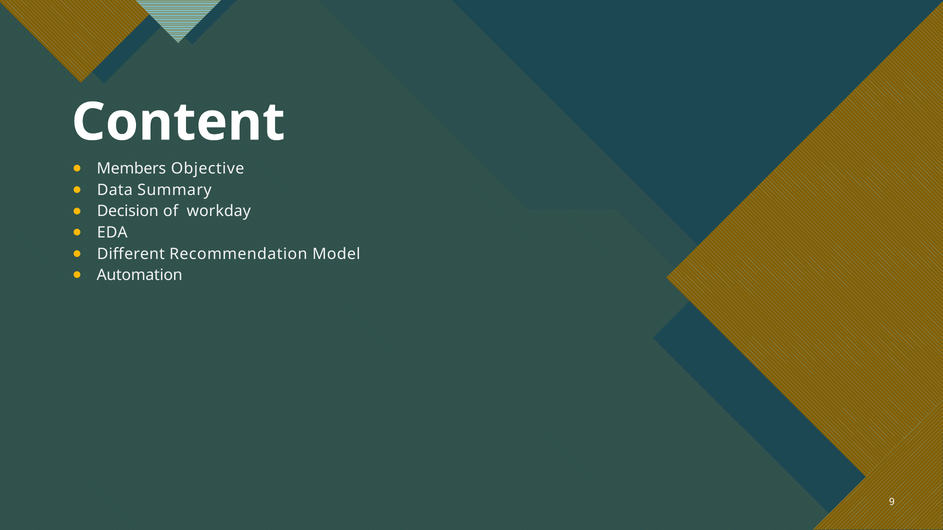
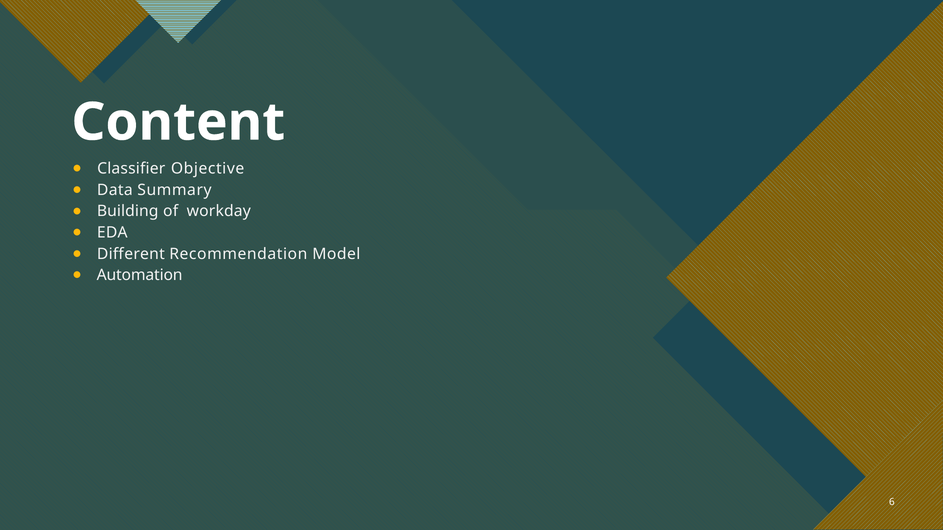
Members: Members -> Classifier
Decision: Decision -> Building
9: 9 -> 6
